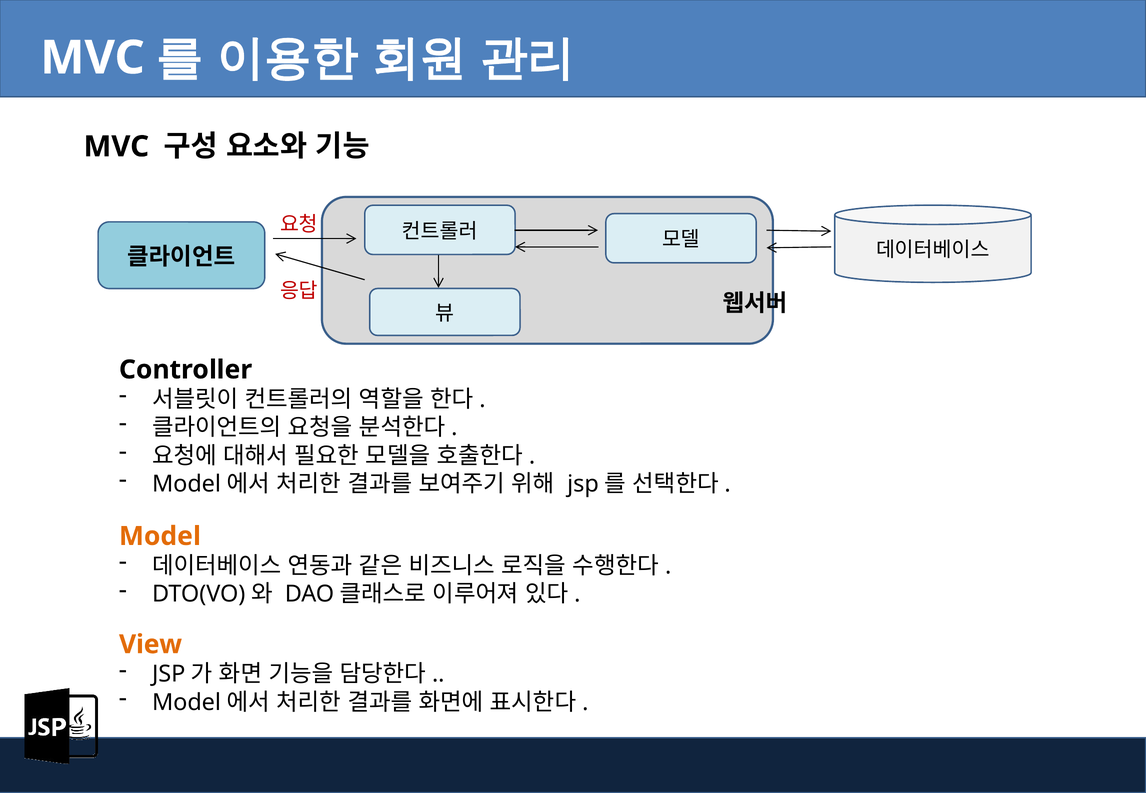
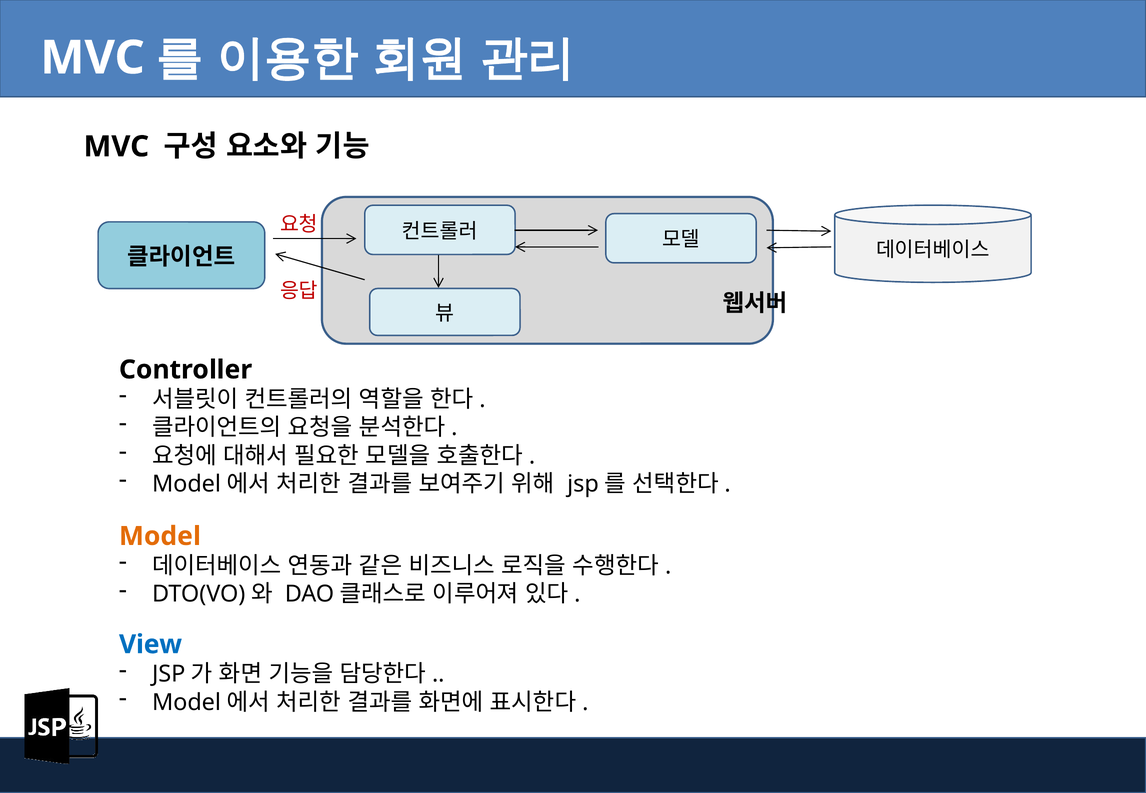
View colour: orange -> blue
